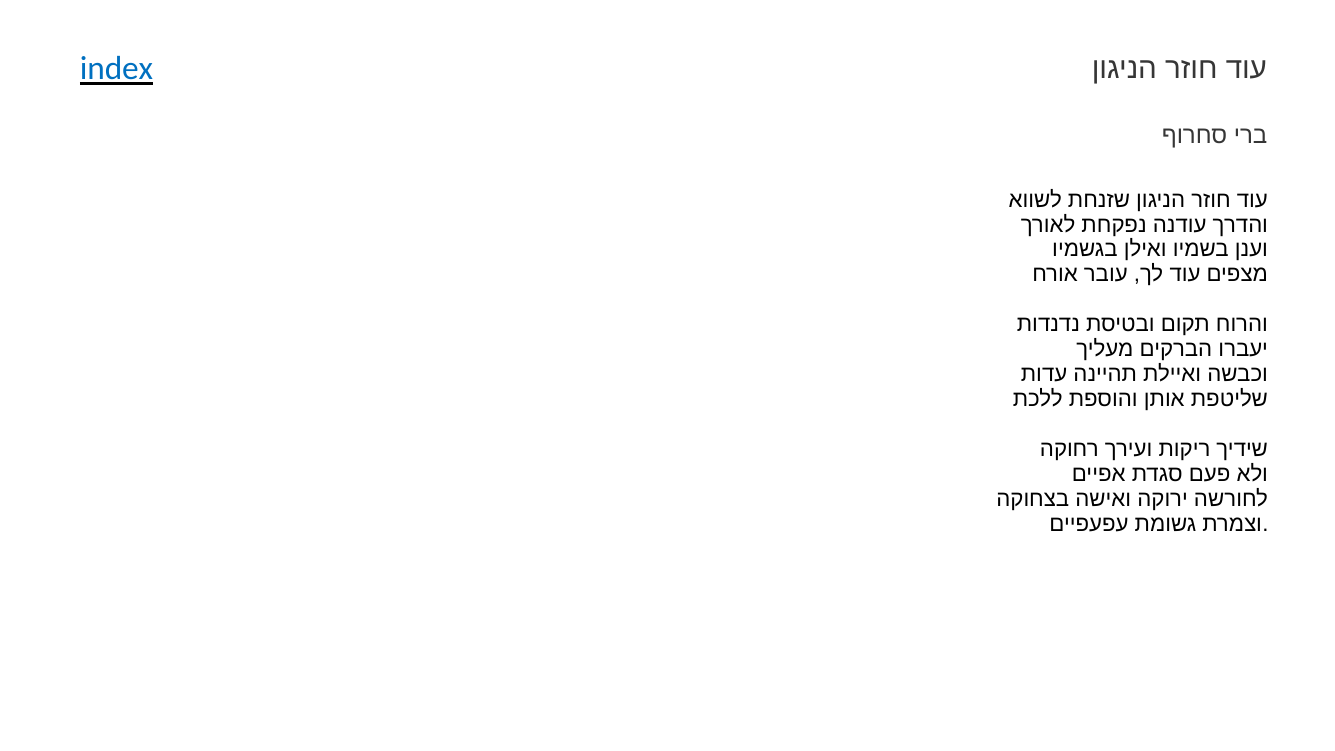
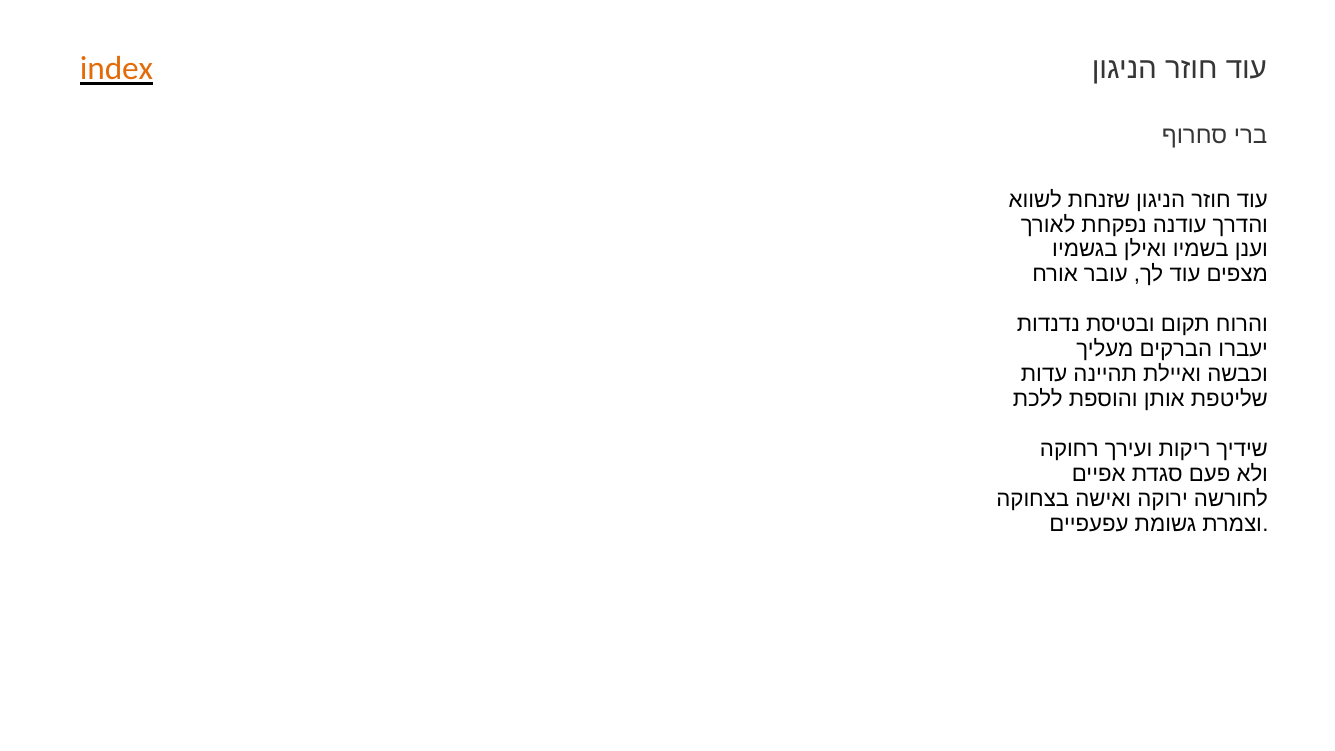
index colour: blue -> orange
